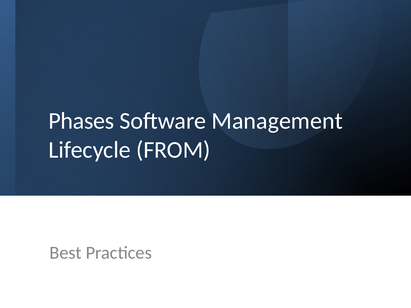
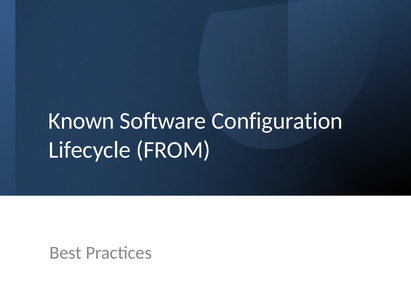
Phases: Phases -> Known
Management: Management -> Configuration
